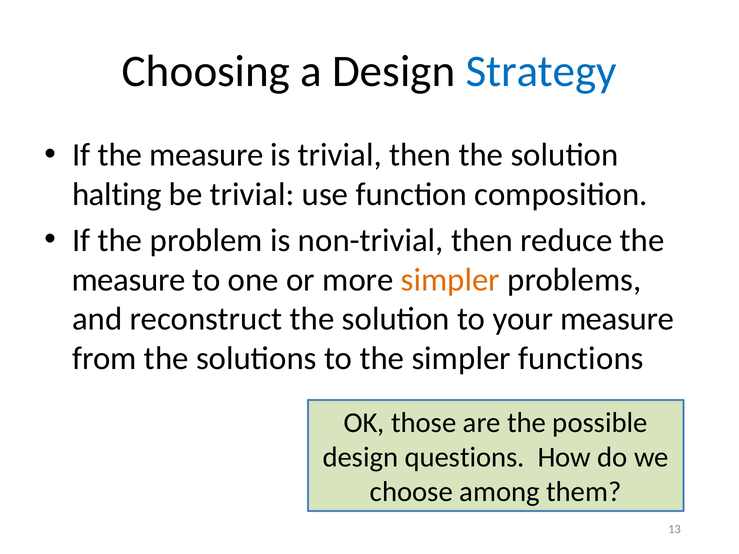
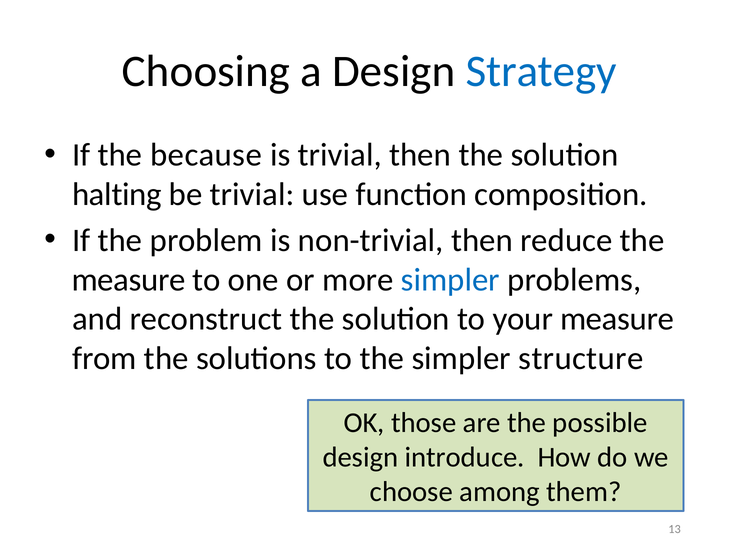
If the measure: measure -> because
simpler at (450, 280) colour: orange -> blue
functions: functions -> structure
questions: questions -> introduce
